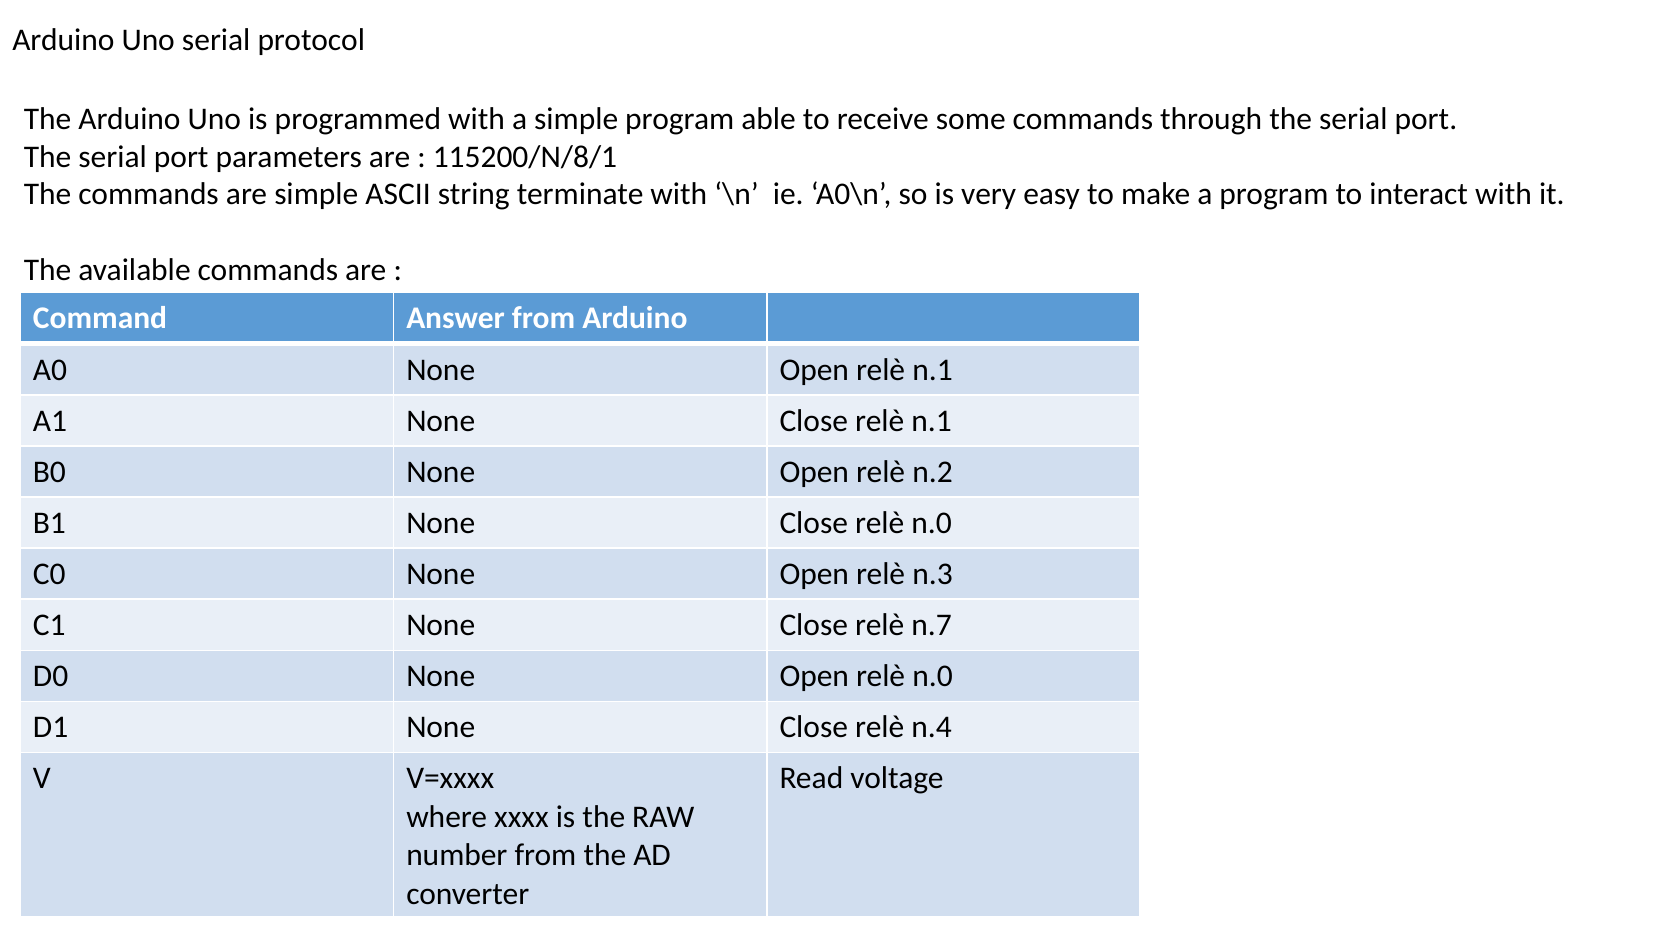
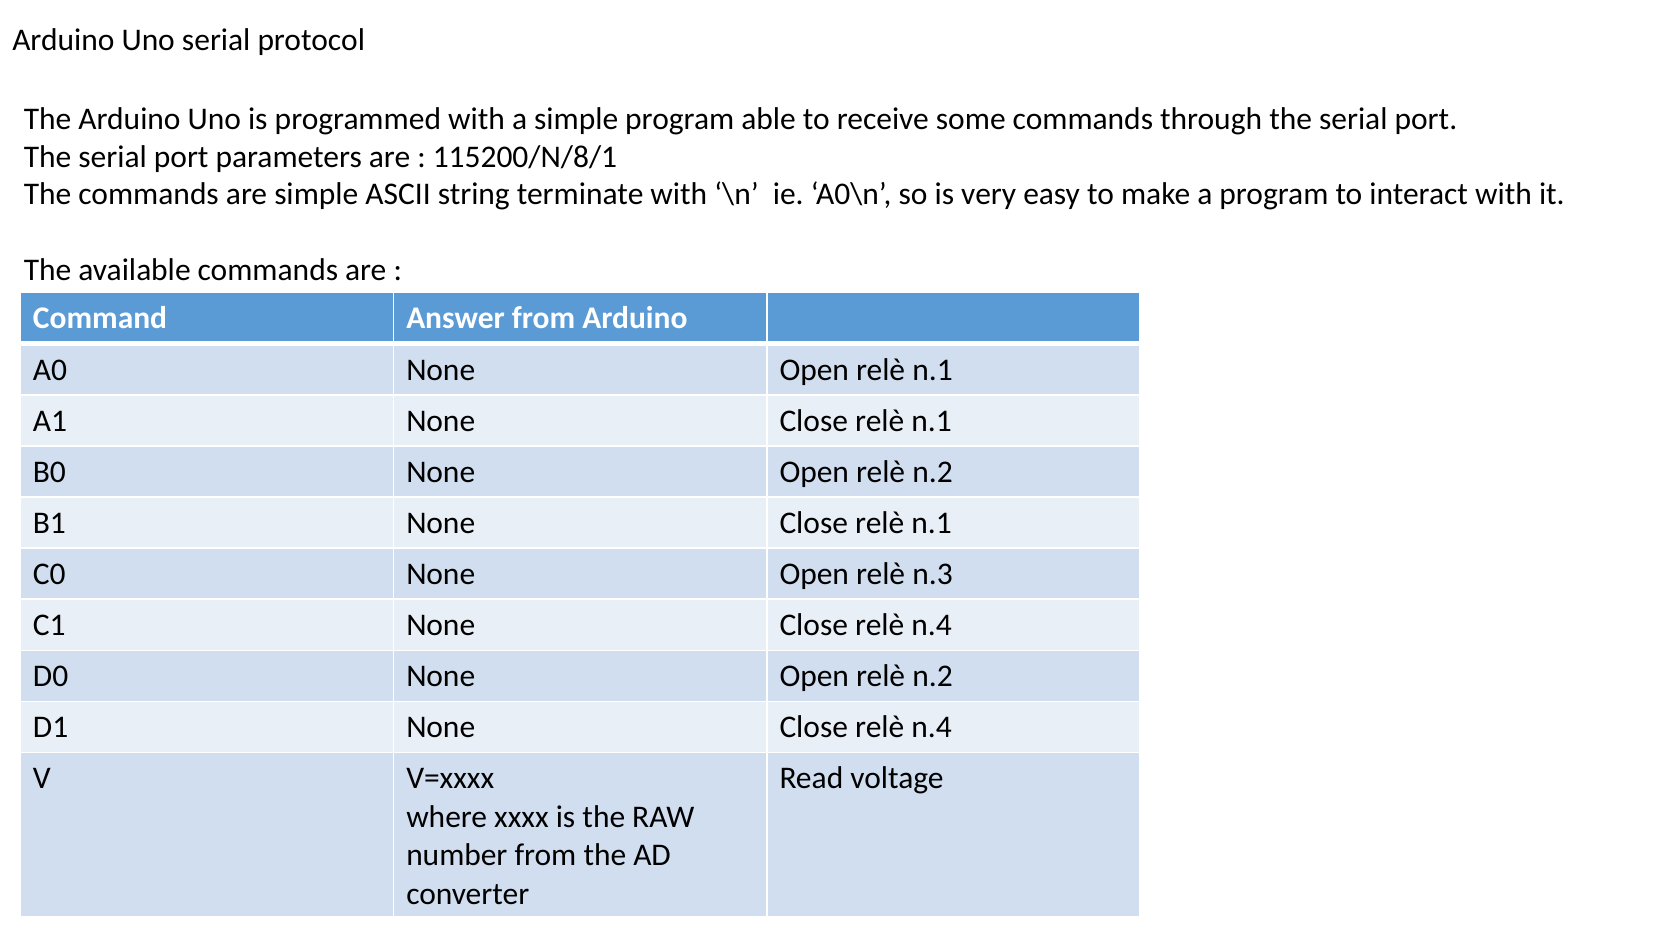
n.0 at (932, 523): n.0 -> n.1
n.7 at (932, 625): n.7 -> n.4
n.0 at (933, 676): n.0 -> n.2
